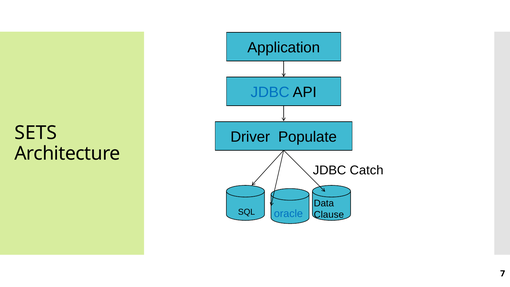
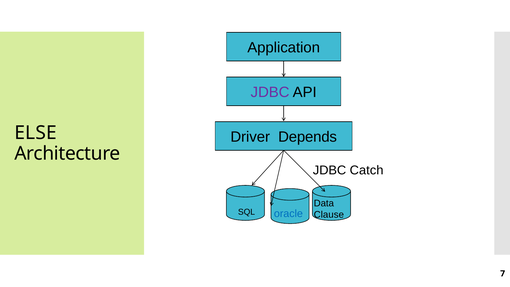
JDBC at (270, 92) colour: blue -> purple
SETS: SETS -> ELSE
Populate: Populate -> Depends
